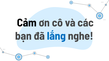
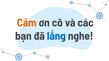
Cảm colour: black -> orange
